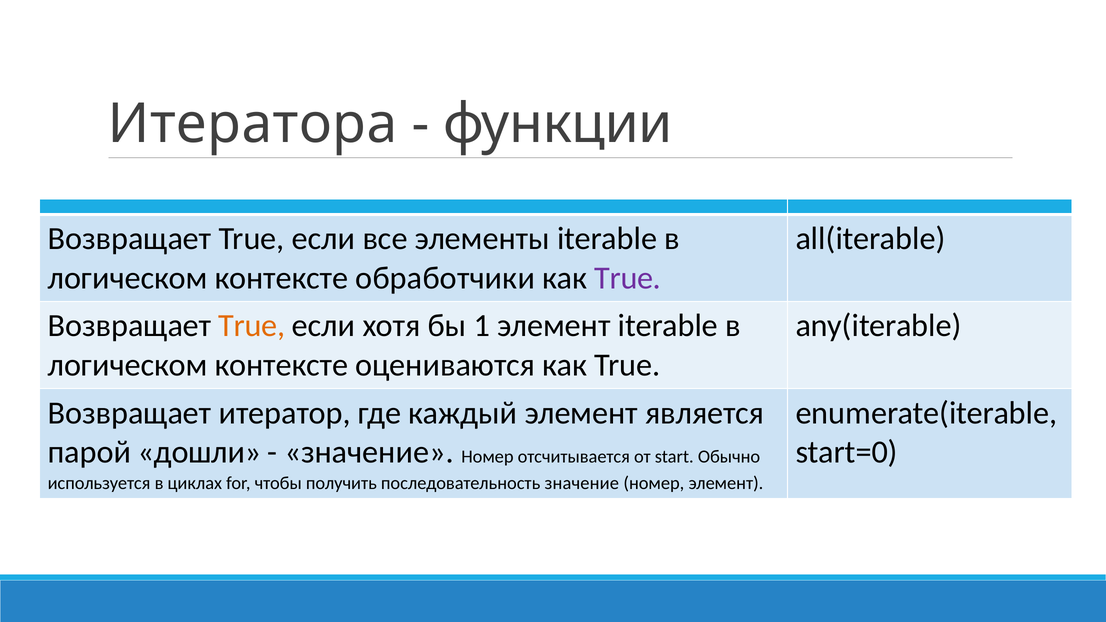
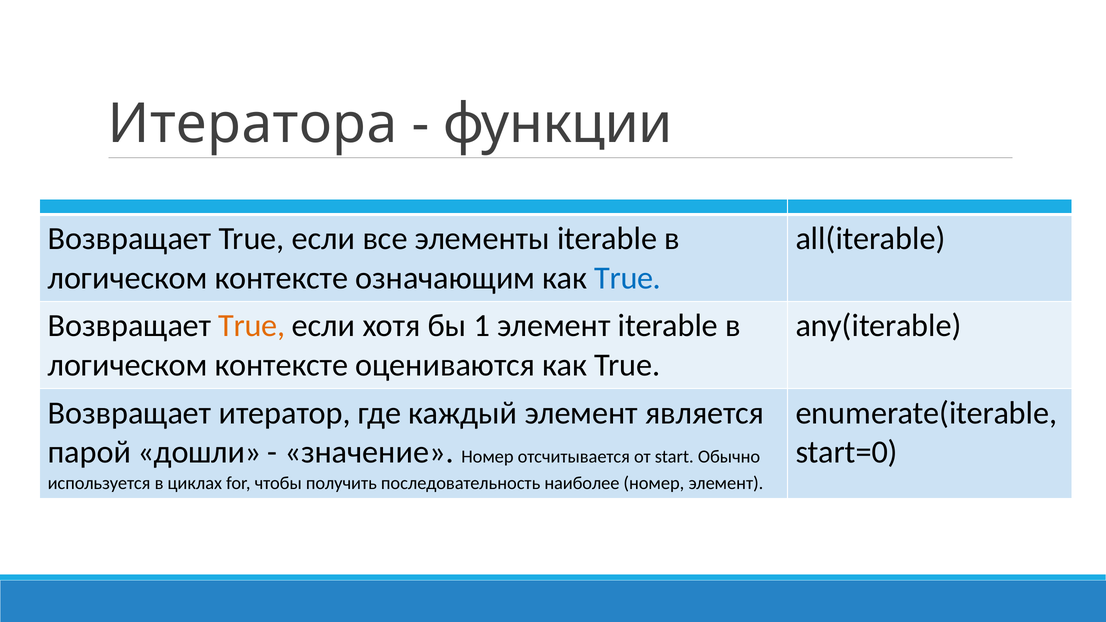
обработчики: обработчики -> означающим
True at (628, 278) colour: purple -> blue
последовательность значение: значение -> наиболее
